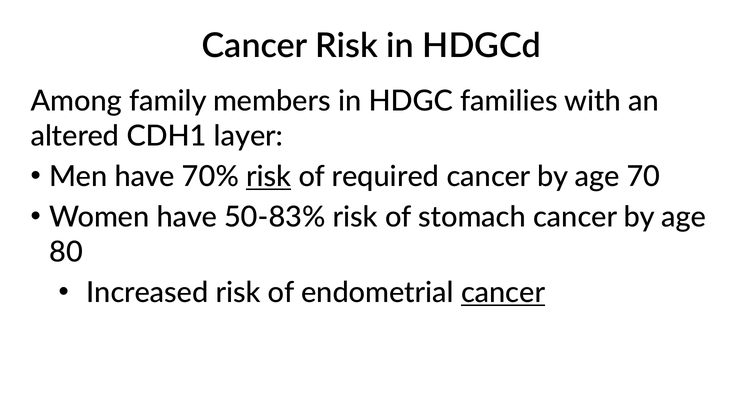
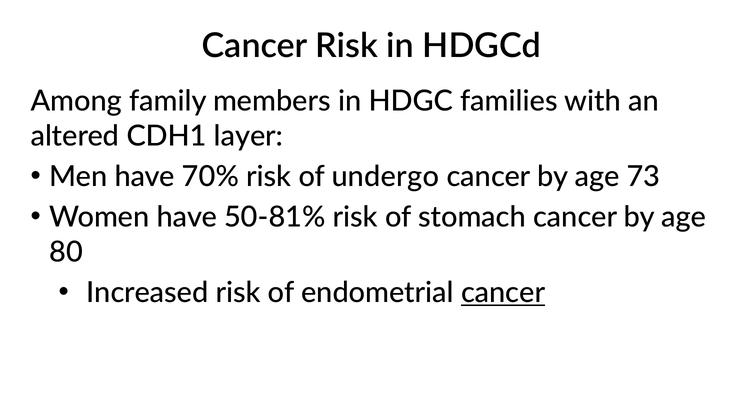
risk at (269, 177) underline: present -> none
required: required -> undergo
70: 70 -> 73
50-83%: 50-83% -> 50-81%
